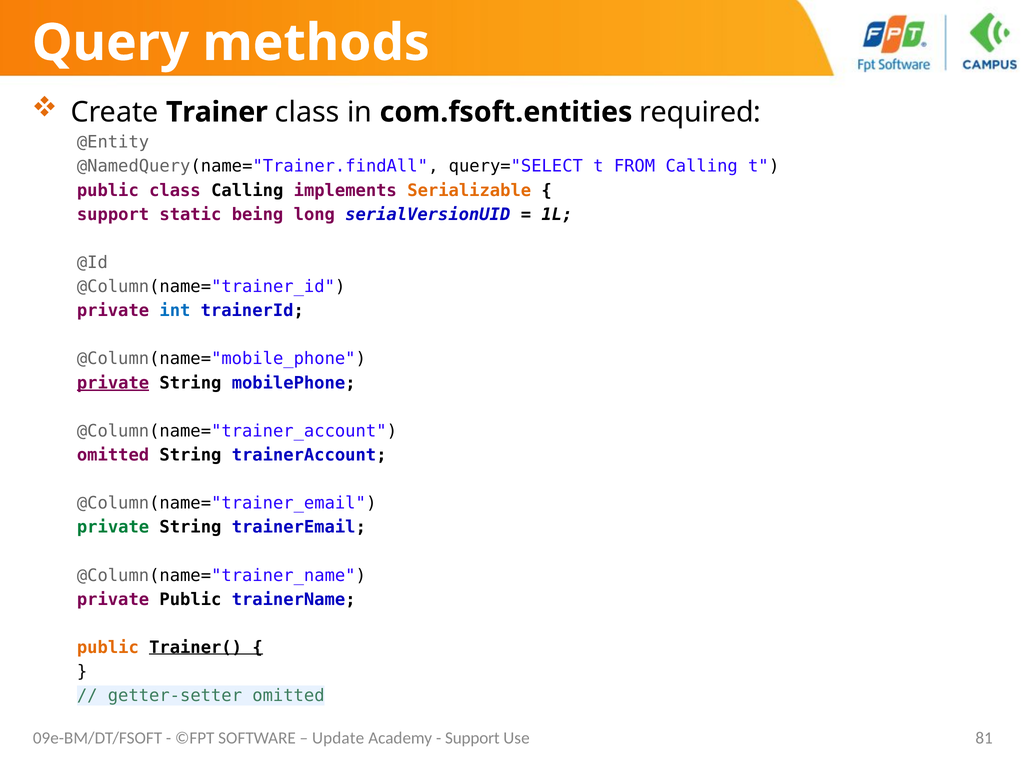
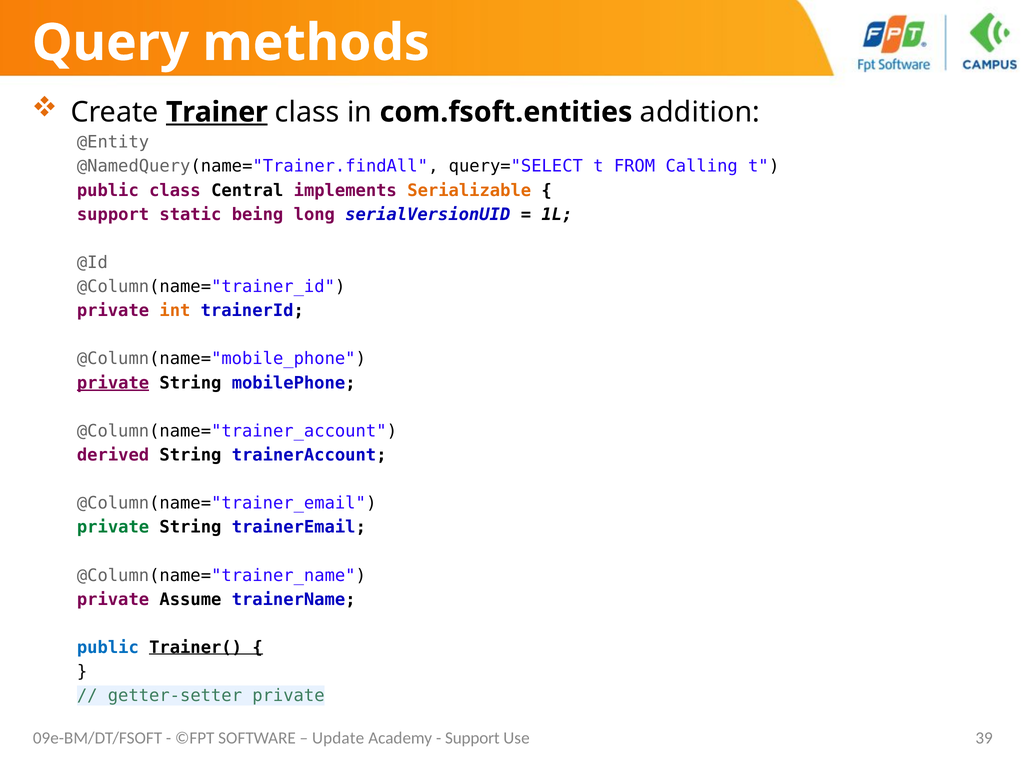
Trainer underline: none -> present
required: required -> addition
class Calling: Calling -> Central
int colour: blue -> orange
omitted at (113, 455): omitted -> derived
private Public: Public -> Assume
public at (108, 647) colour: orange -> blue
getter-setter omitted: omitted -> private
81: 81 -> 39
